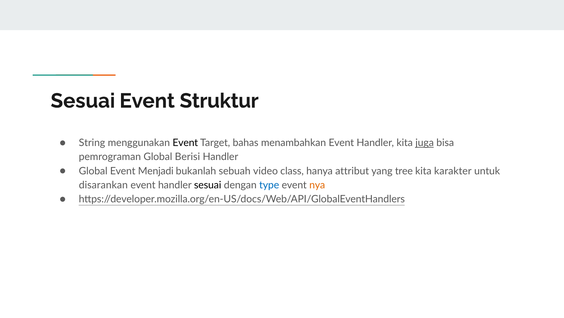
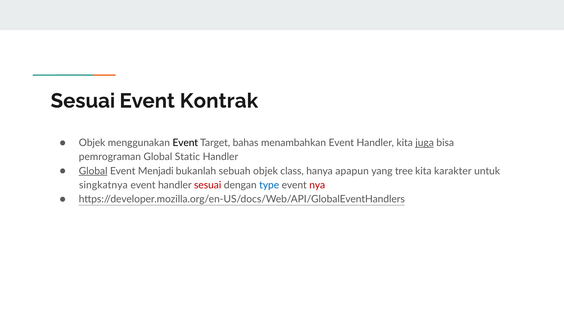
Struktur: Struktur -> Kontrak
String at (92, 143): String -> Objek
Berisi: Berisi -> Static
Global at (93, 171) underline: none -> present
sebuah video: video -> objek
attribut: attribut -> apapun
disarankan: disarankan -> singkatnya
sesuai at (208, 185) colour: black -> red
nya colour: orange -> red
